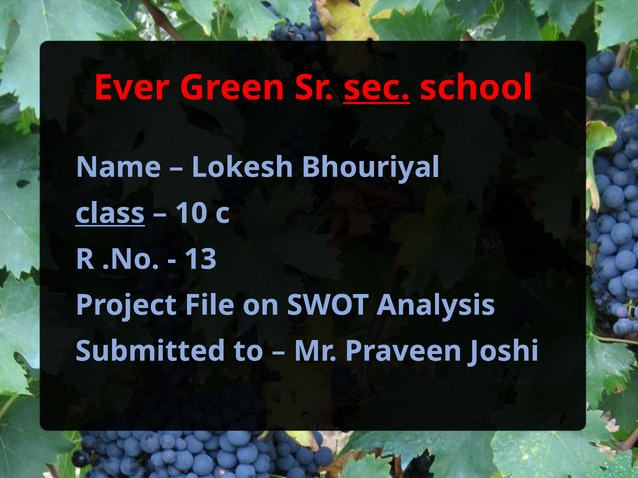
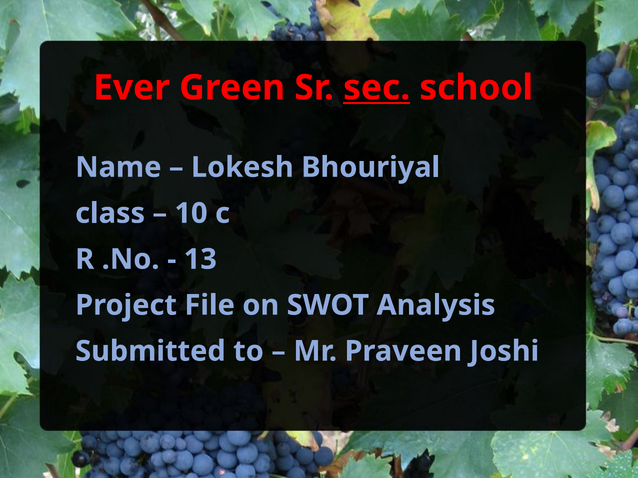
class underline: present -> none
